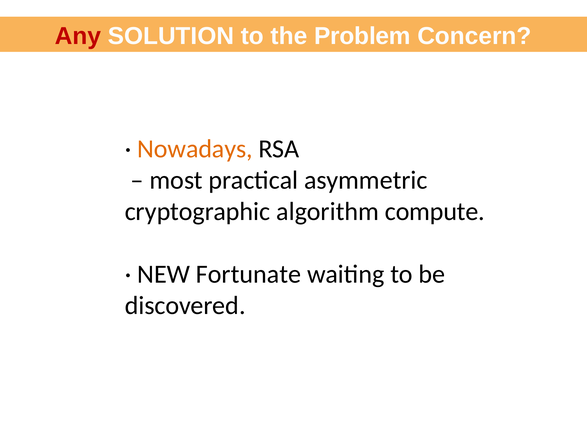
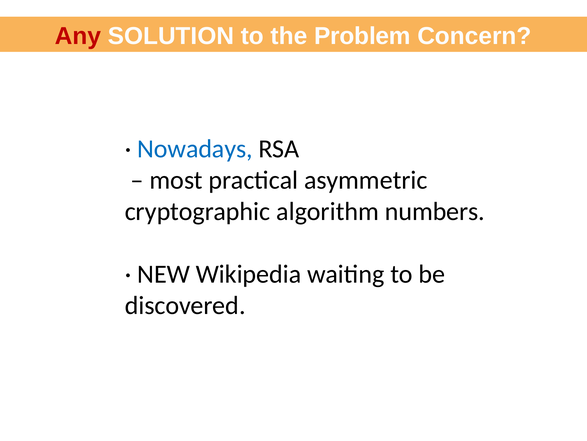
Nowadays colour: orange -> blue
compute: compute -> numbers
Fortunate: Fortunate -> Wikipedia
